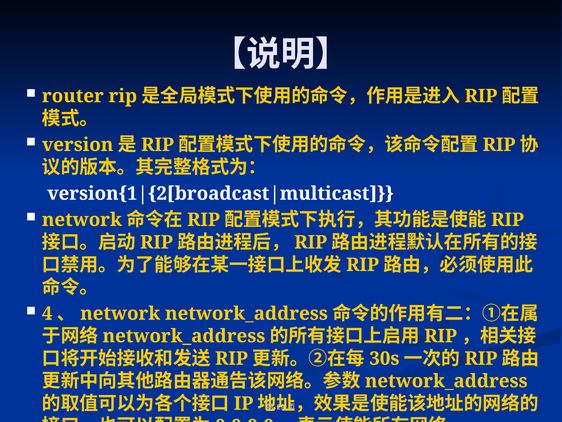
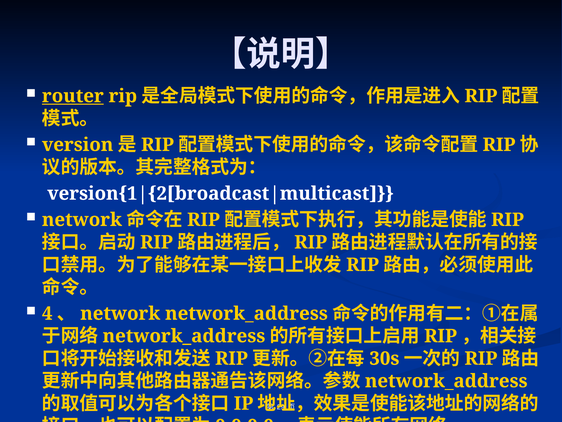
router underline: none -> present
